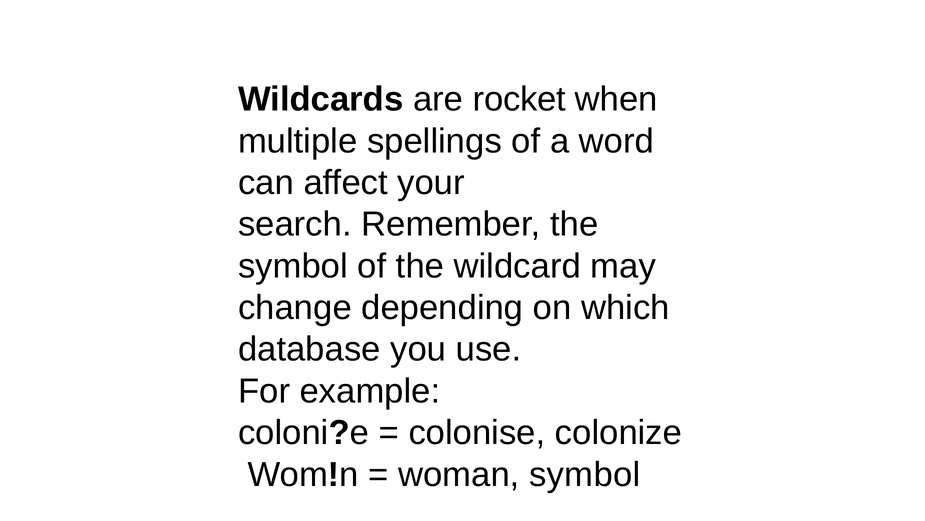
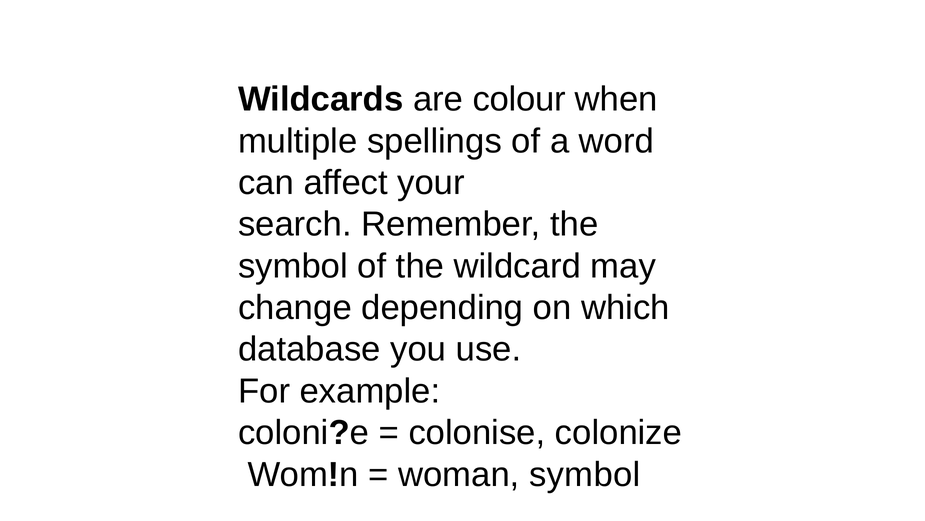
rocket: rocket -> colour
